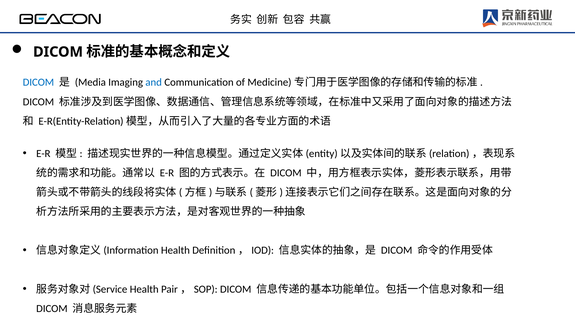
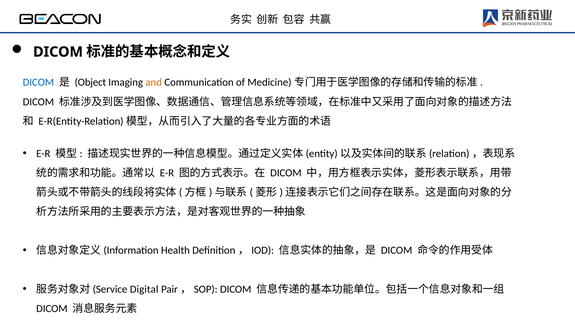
Media: Media -> Object
and colour: blue -> orange
Health at (144, 290): Health -> Digital
